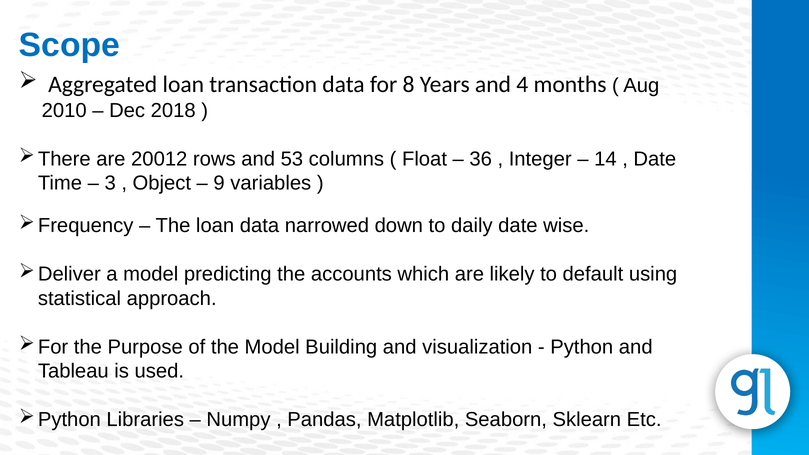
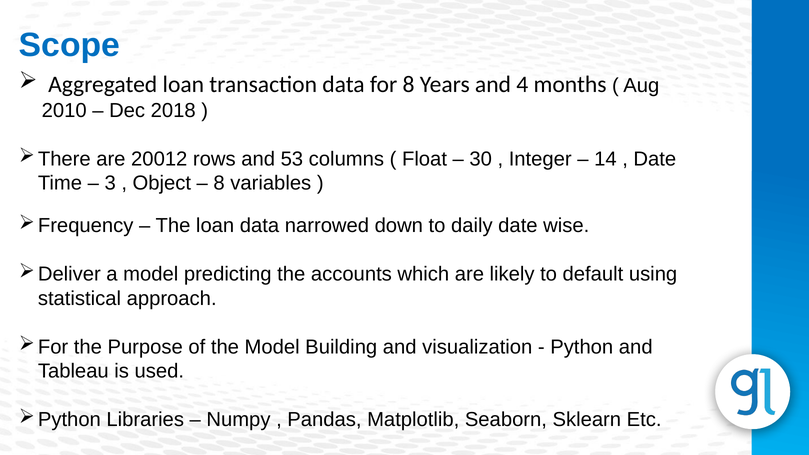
36: 36 -> 30
9 at (219, 183): 9 -> 8
